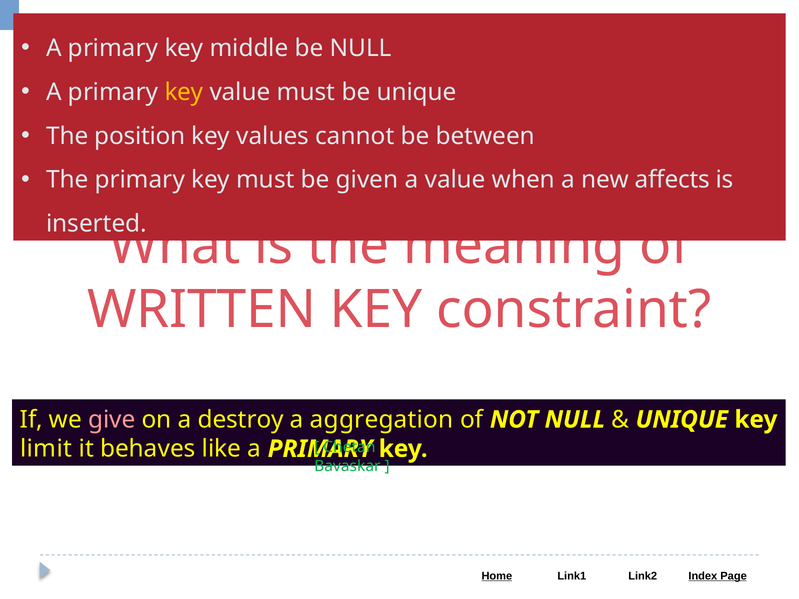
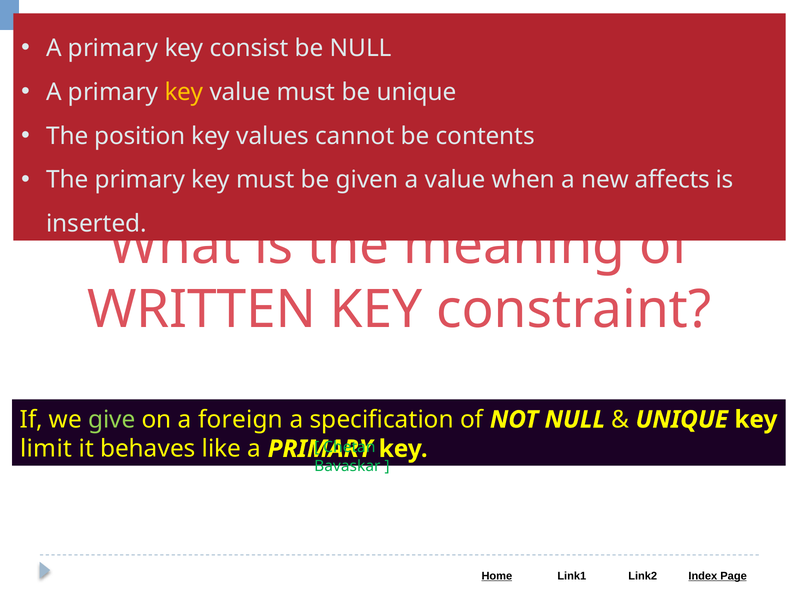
middle: middle -> consist
between: between -> contents
give colour: pink -> light green
destroy: destroy -> foreign
aggregation: aggregation -> specification
